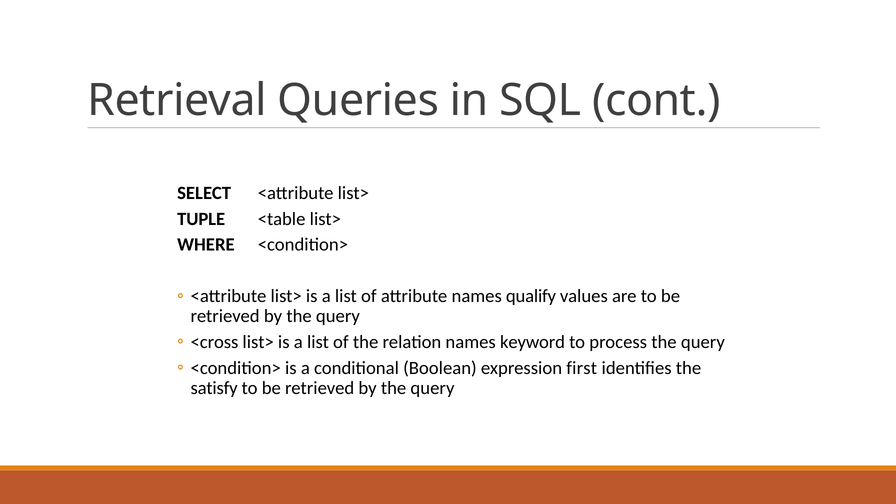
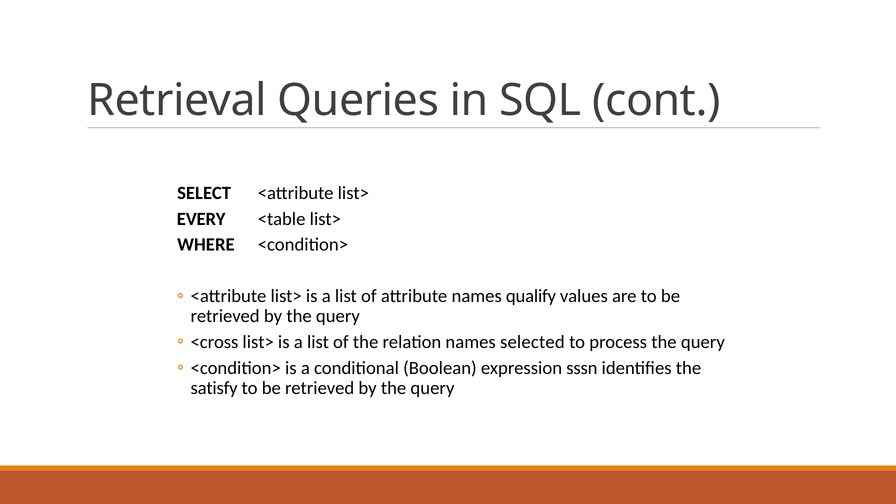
TUPLE: TUPLE -> EVERY
keyword: keyword -> selected
first: first -> sssn
